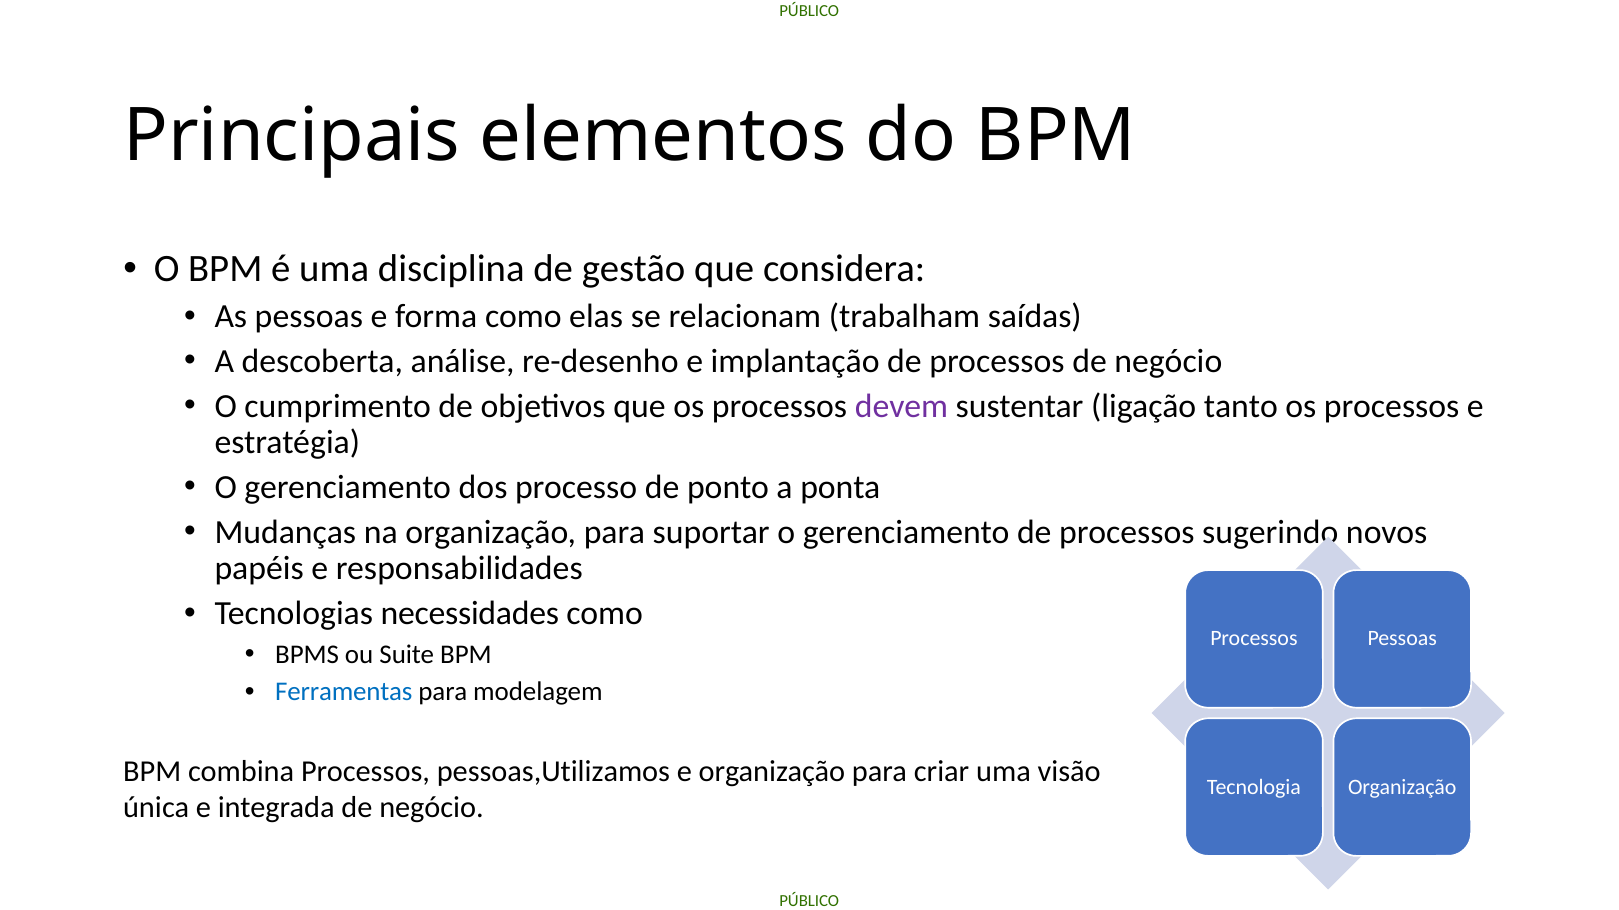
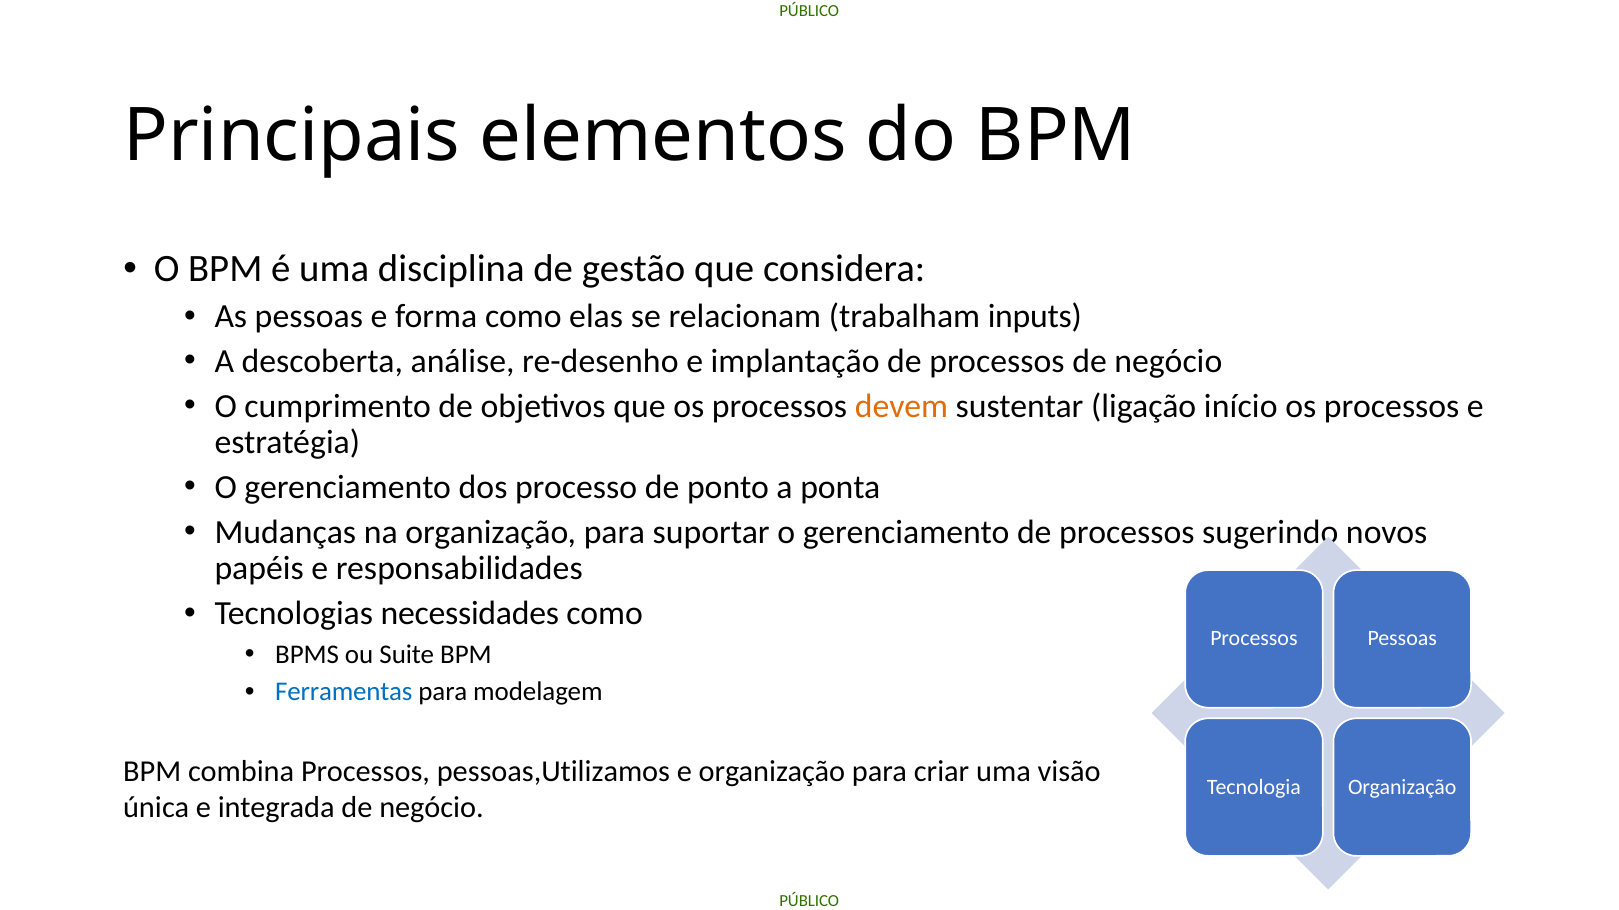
saídas: saídas -> inputs
devem colour: purple -> orange
tanto: tanto -> início
